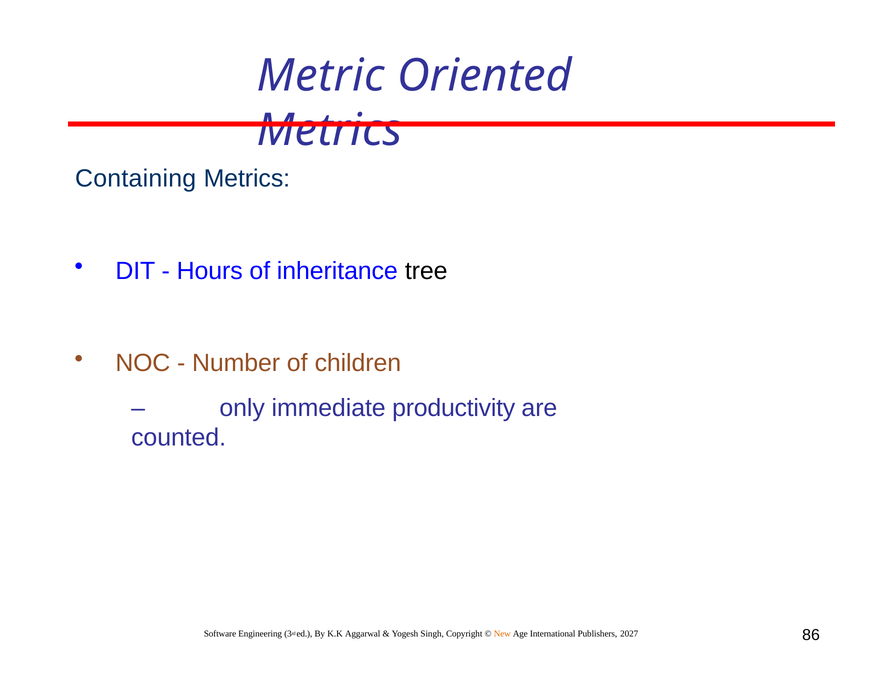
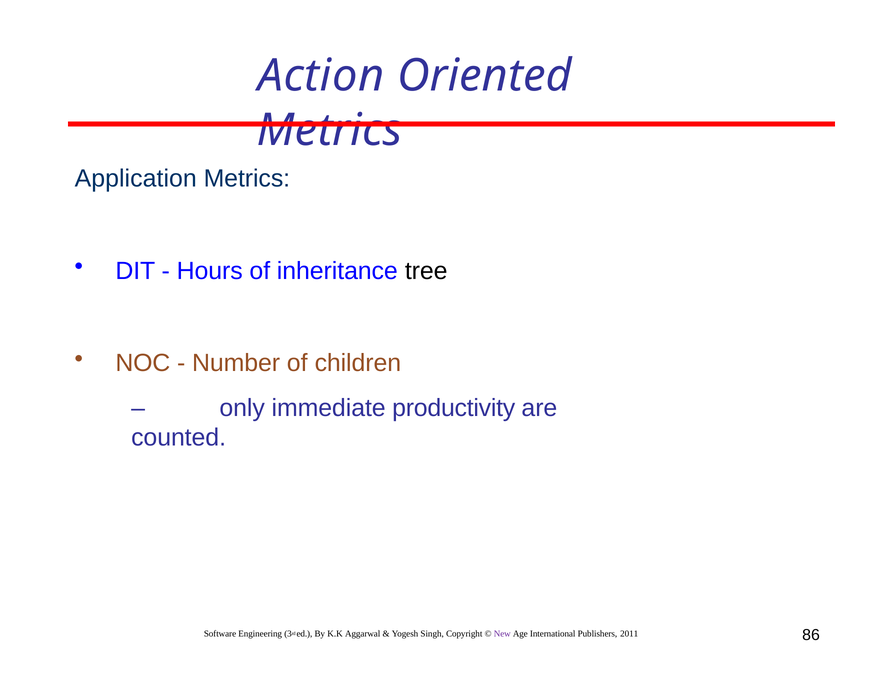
Metric: Metric -> Action
Containing: Containing -> Application
New colour: orange -> purple
2027: 2027 -> 2011
